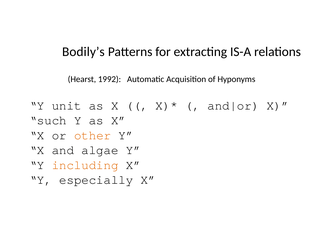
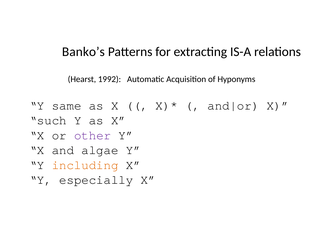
Bodily’s: Bodily’s -> Banko’s
unit: unit -> same
other colour: orange -> purple
